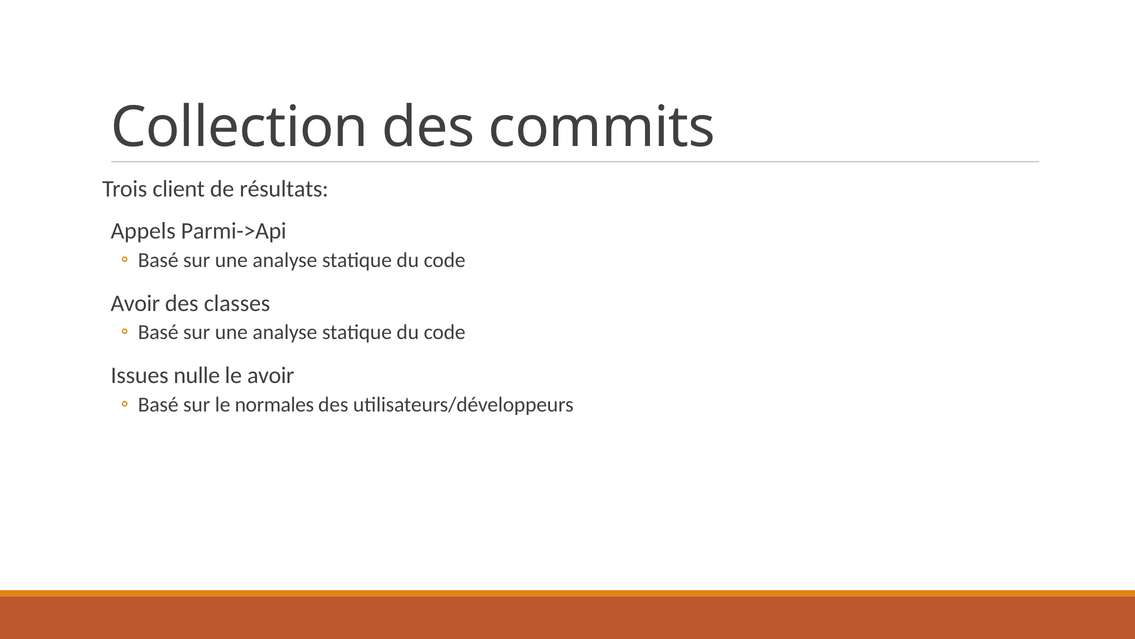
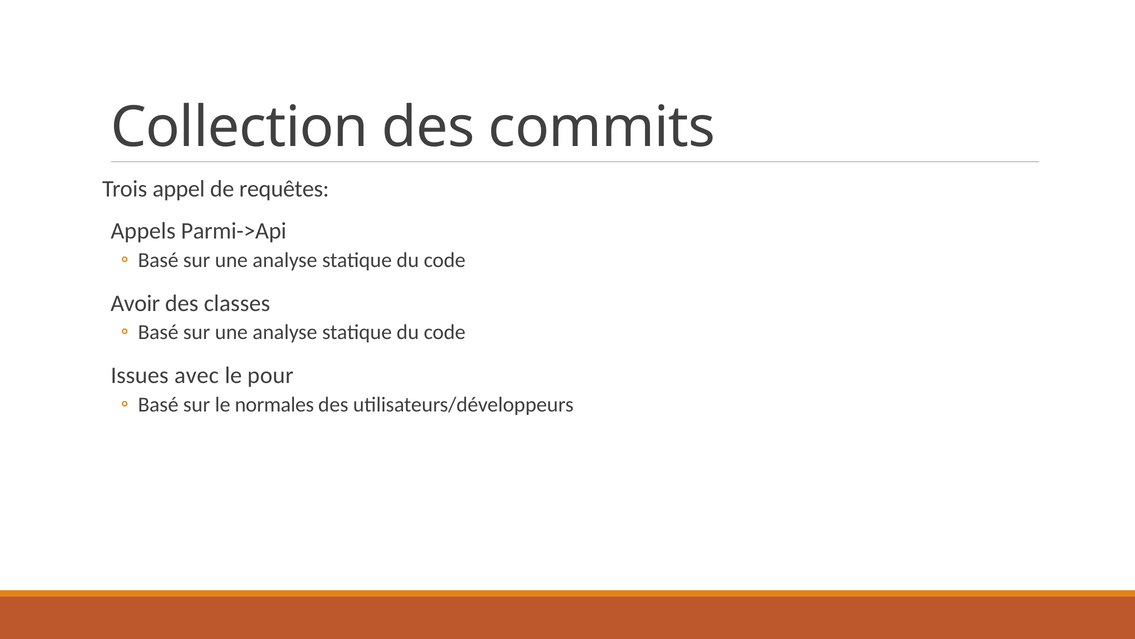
client: client -> appel
résultats: résultats -> requêtes
nulle: nulle -> avec
le avoir: avoir -> pour
